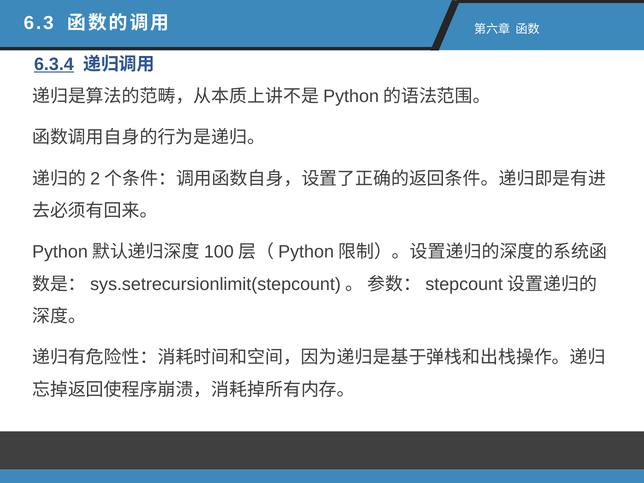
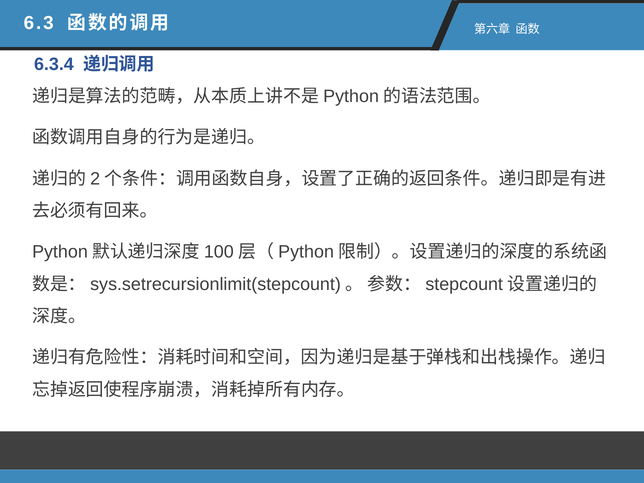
6.3.4 underline: present -> none
